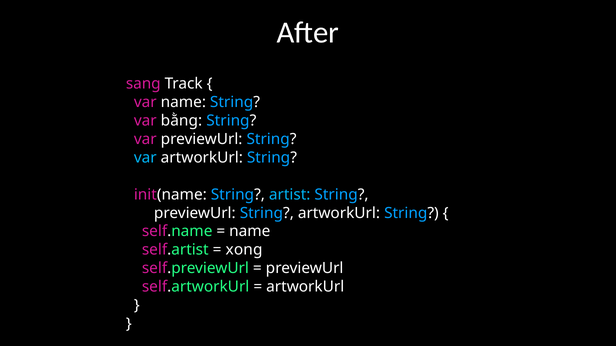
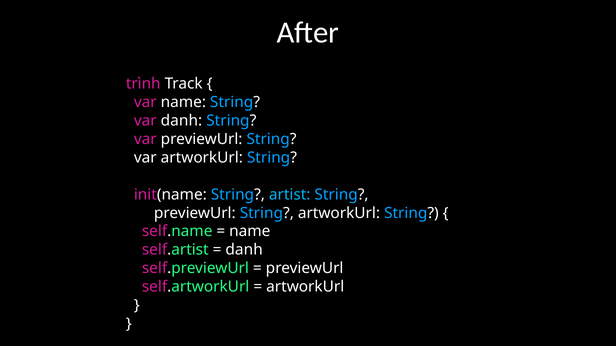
sang: sang -> trình
var bằng: bằng -> danh
var at (145, 158) colour: light blue -> white
xong at (244, 250): xong -> danh
